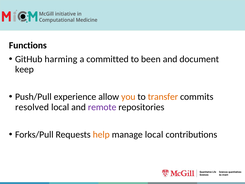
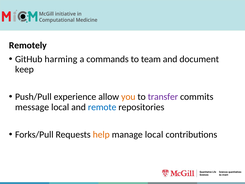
Functions: Functions -> Remotely
committed: committed -> commands
been: been -> team
transfer colour: orange -> purple
resolved: resolved -> message
remote colour: purple -> blue
